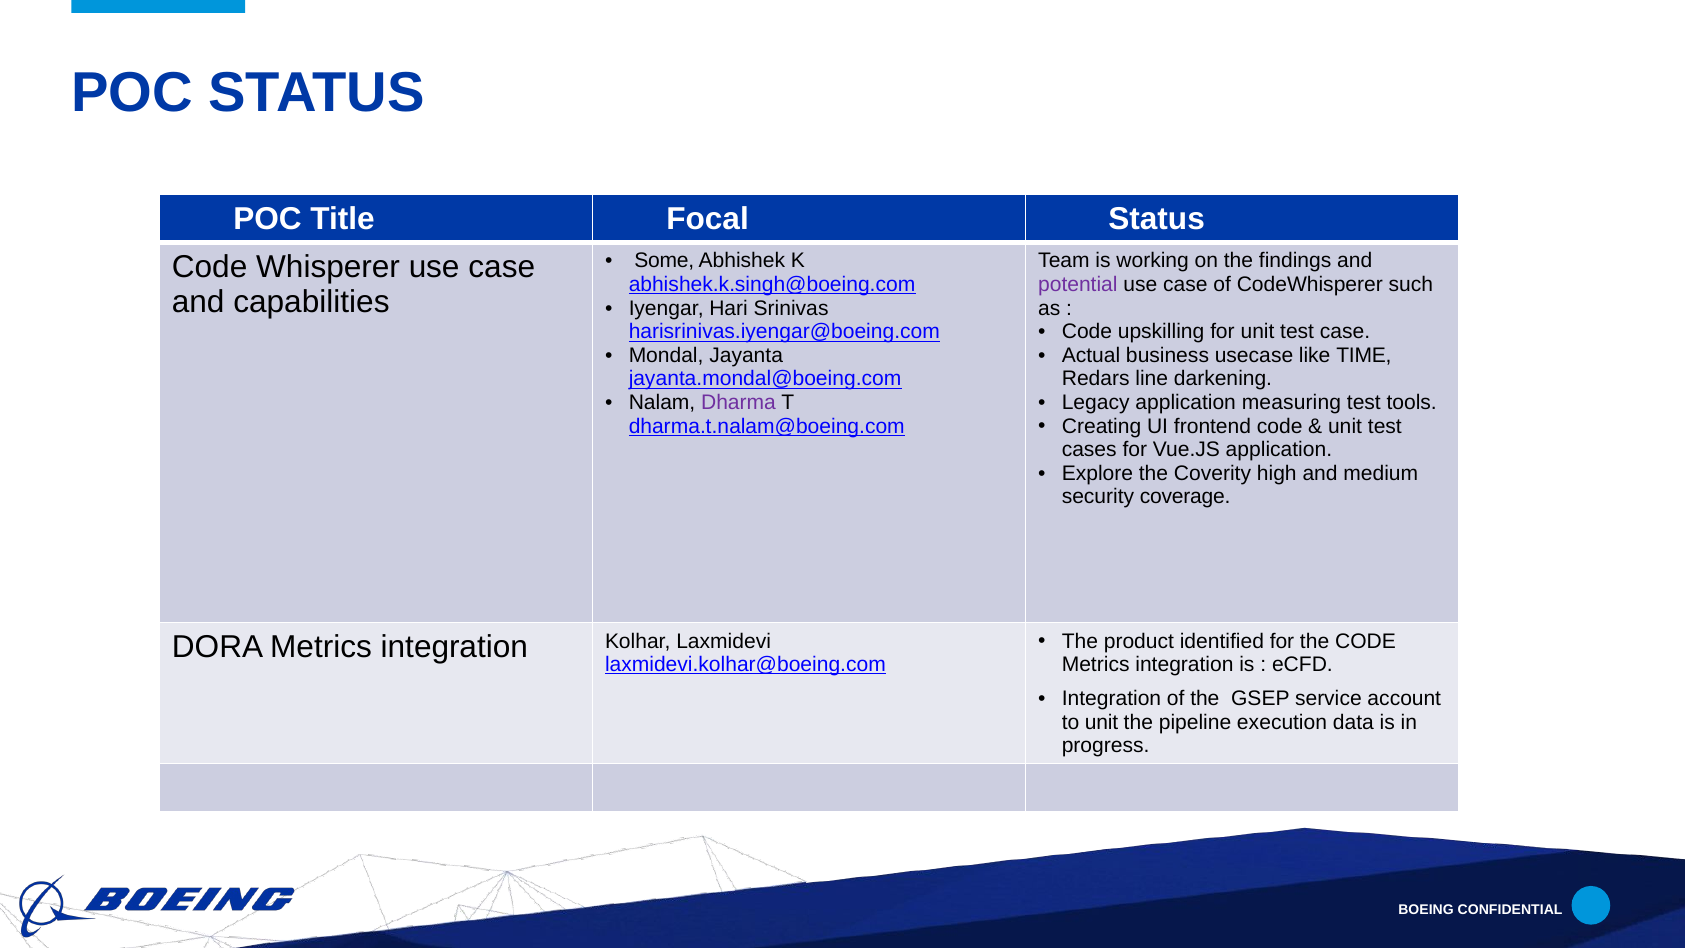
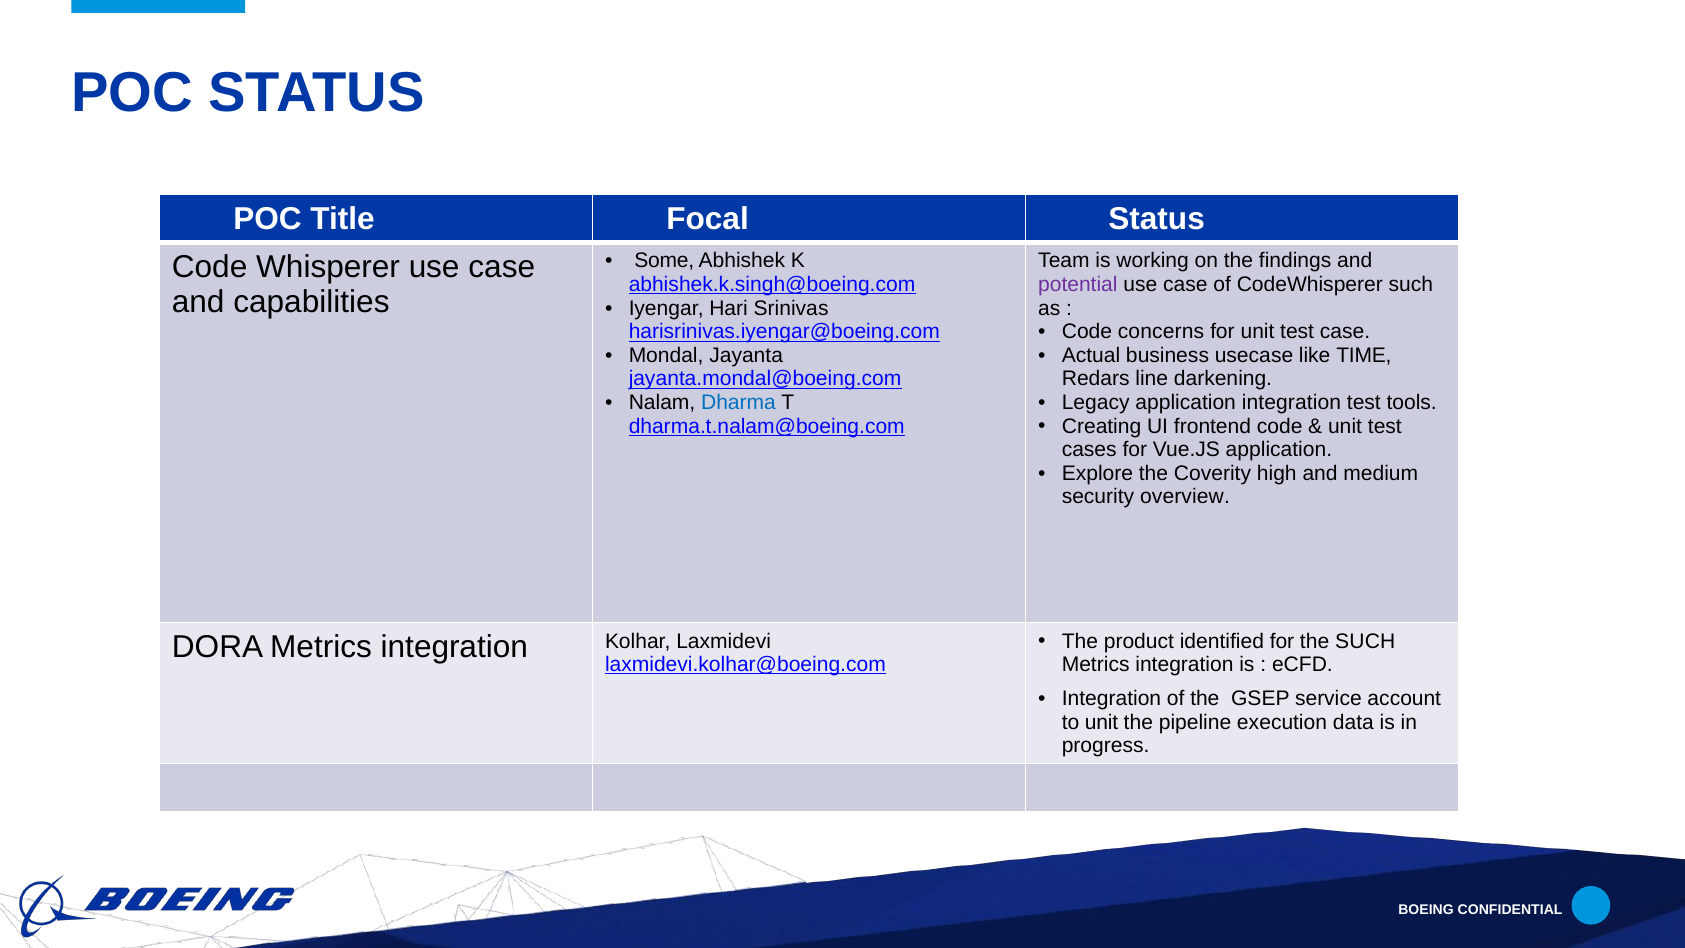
upskilling: upskilling -> concerns
Dharma colour: purple -> blue
application measuring: measuring -> integration
coverage: coverage -> overview
the CODE: CODE -> SUCH
